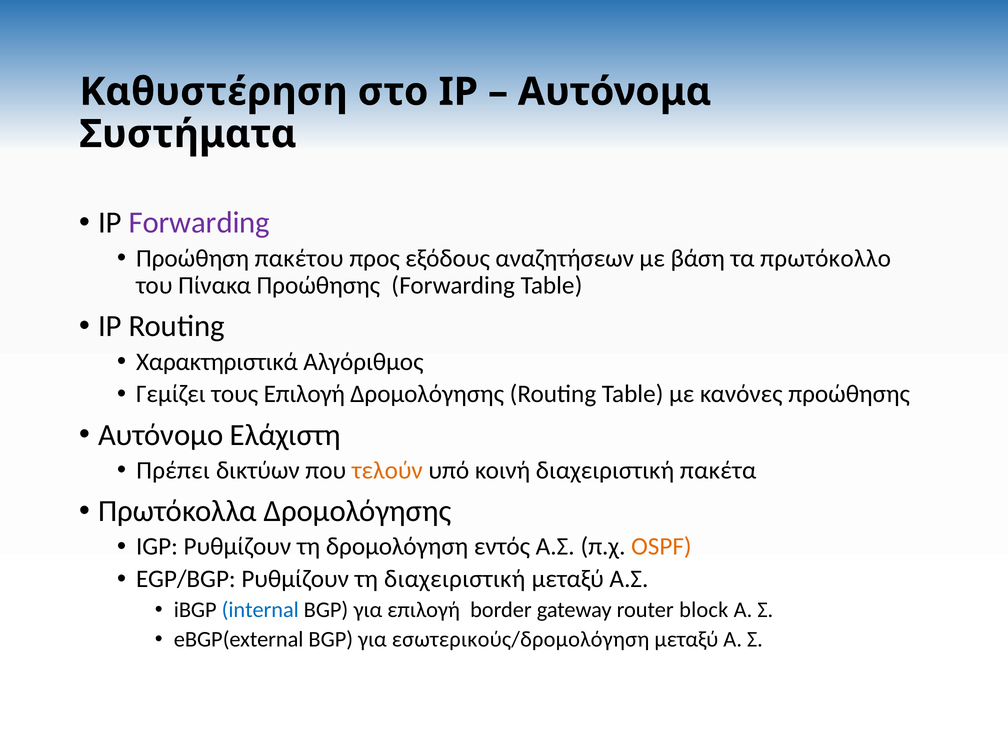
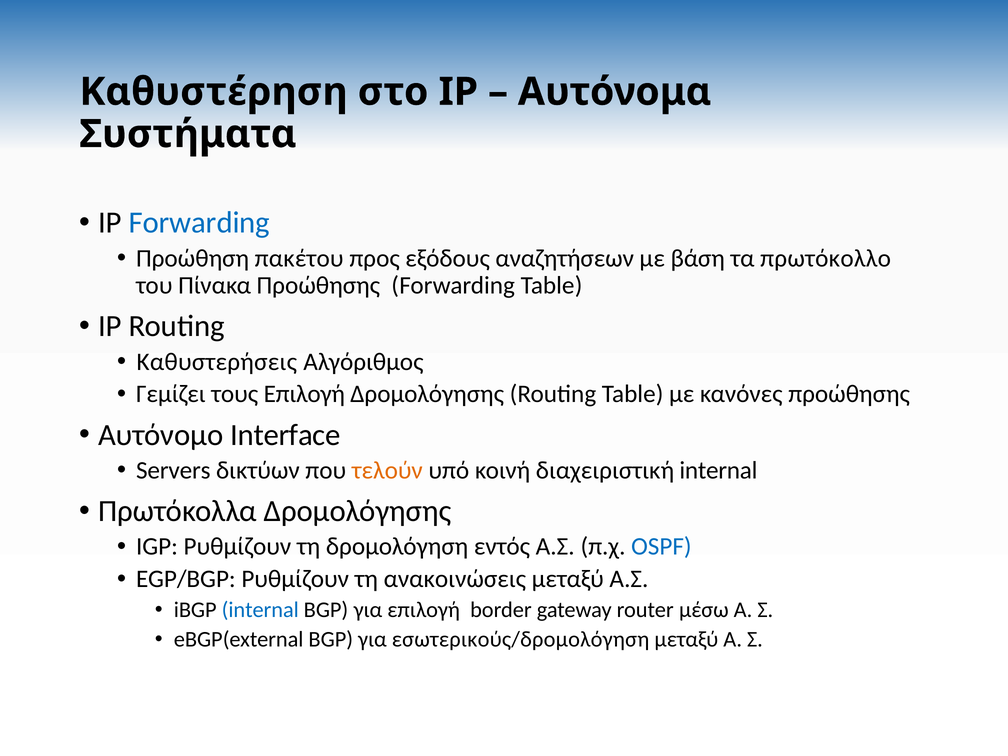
Forwarding at (199, 223) colour: purple -> blue
Χαρακτηριστικά: Χαρακτηριστικά -> Καθυστερήσεις
Ελάχιστη: Ελάχιστη -> Interface
Πρέπει: Πρέπει -> Servers
διαχειριστική πακέτα: πακέτα -> internal
OSPF colour: orange -> blue
τη διαχειριστική: διαχειριστική -> ανακοινώσεις
block: block -> μέσω
